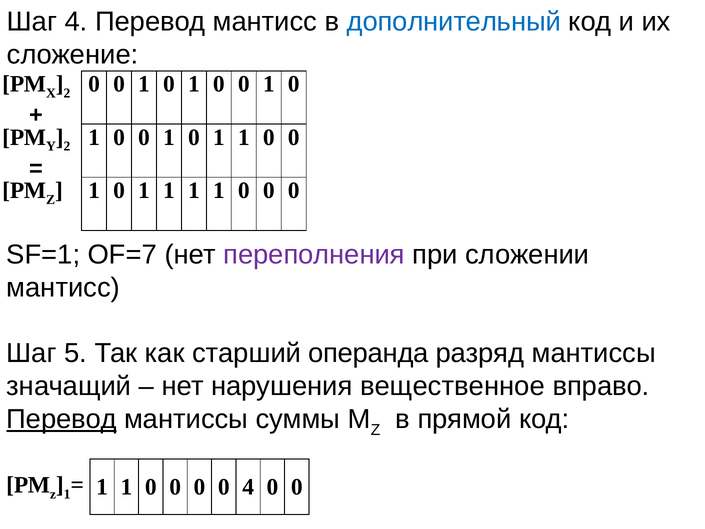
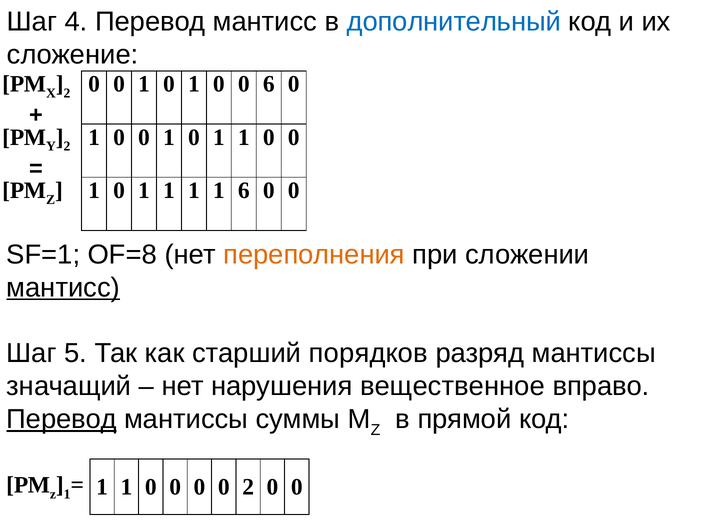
1 at (269, 84): 1 -> 6
1 1 1 0: 0 -> 6
OF=7: OF=7 -> OF=8
переполнения colour: purple -> orange
мантисс at (63, 287) underline: none -> present
операнда: операнда -> порядков
0 4: 4 -> 2
